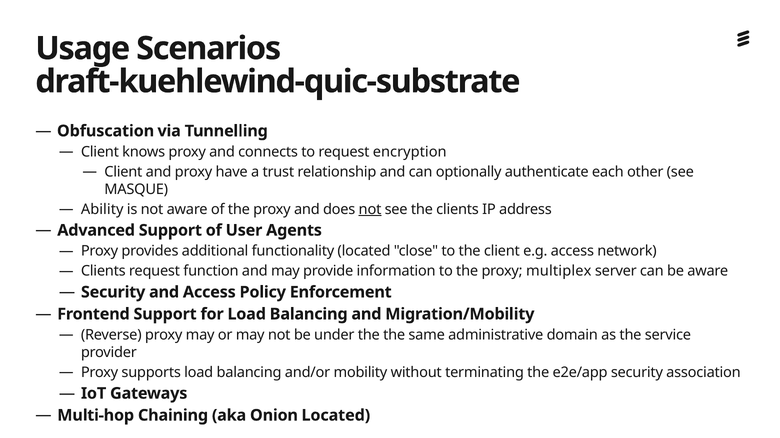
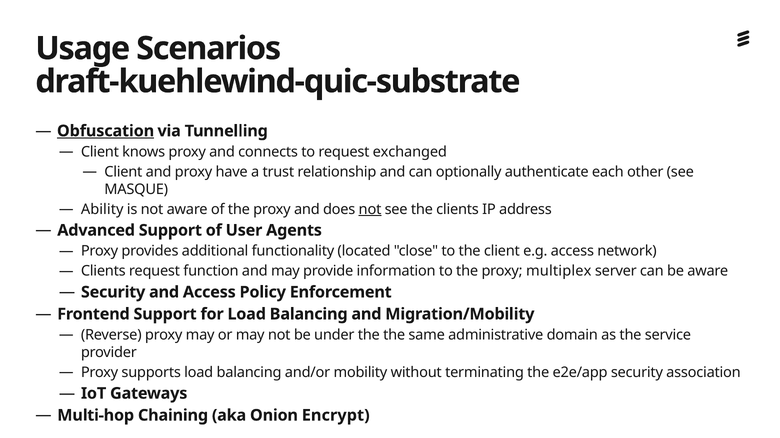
Obfuscation underline: none -> present
encryption: encryption -> exchanged
Onion Located: Located -> Encrypt
